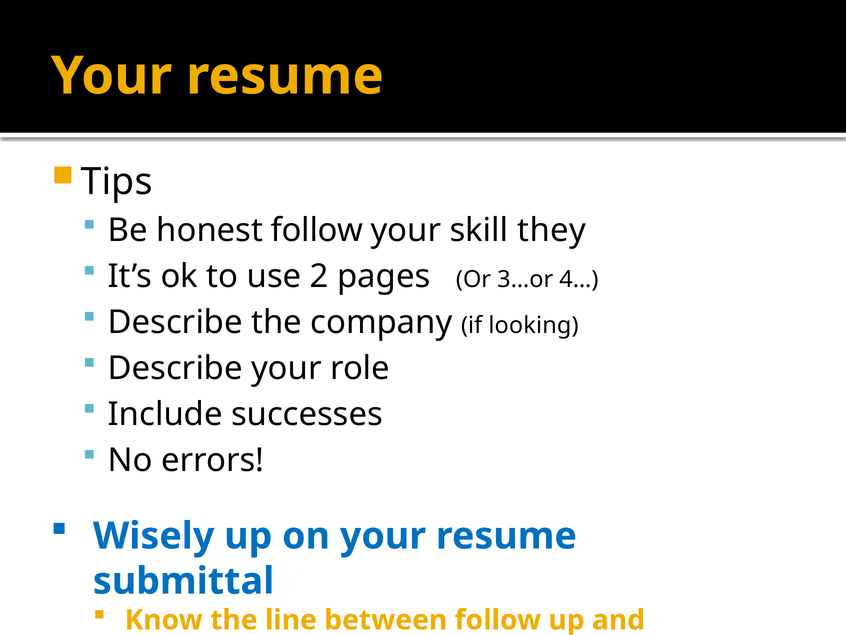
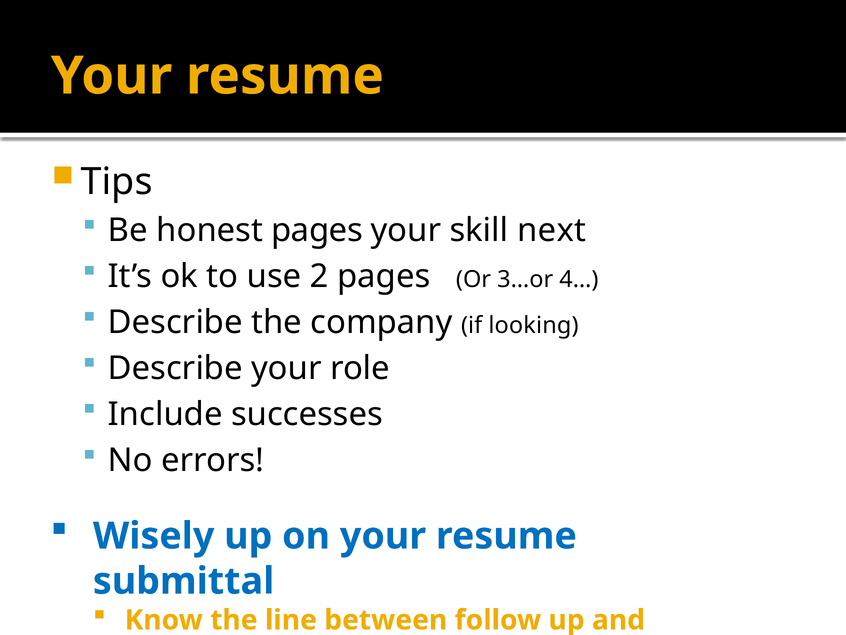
honest follow: follow -> pages
they: they -> next
